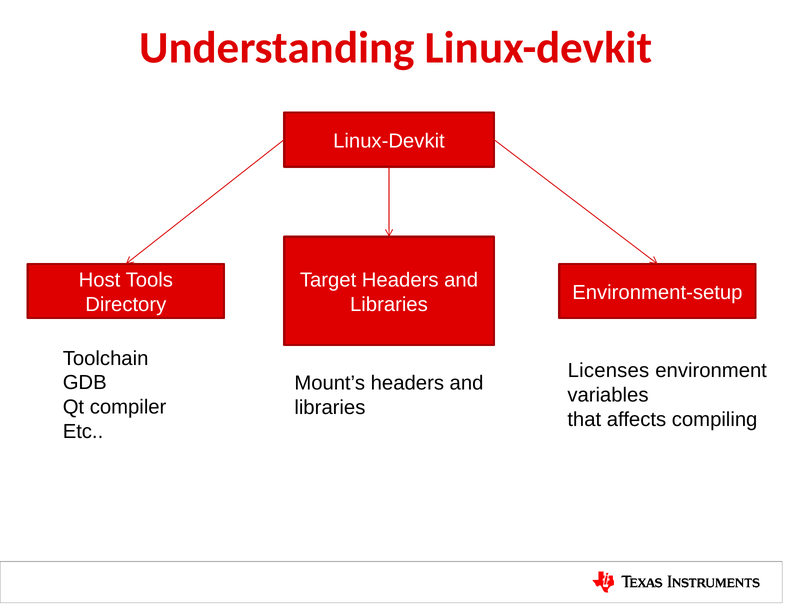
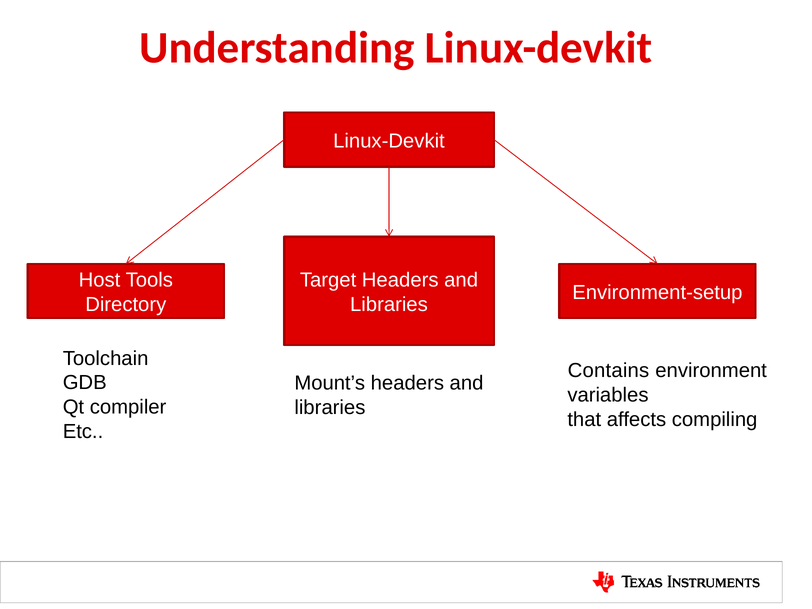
Licenses: Licenses -> Contains
